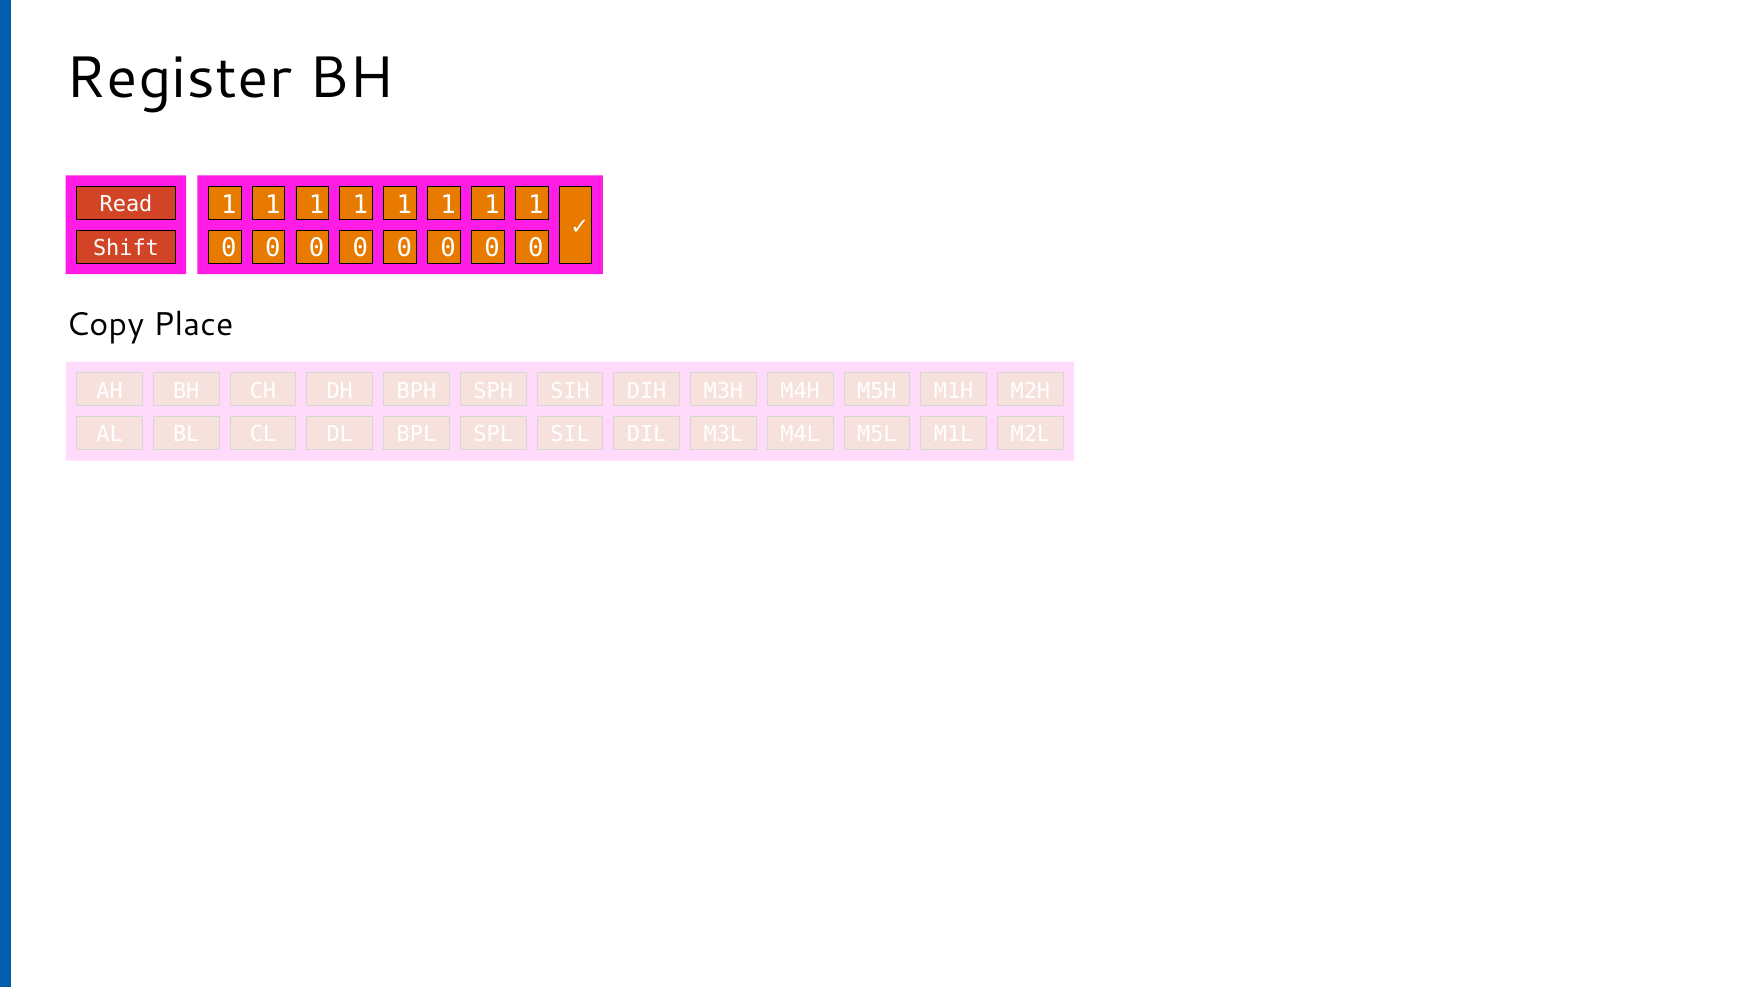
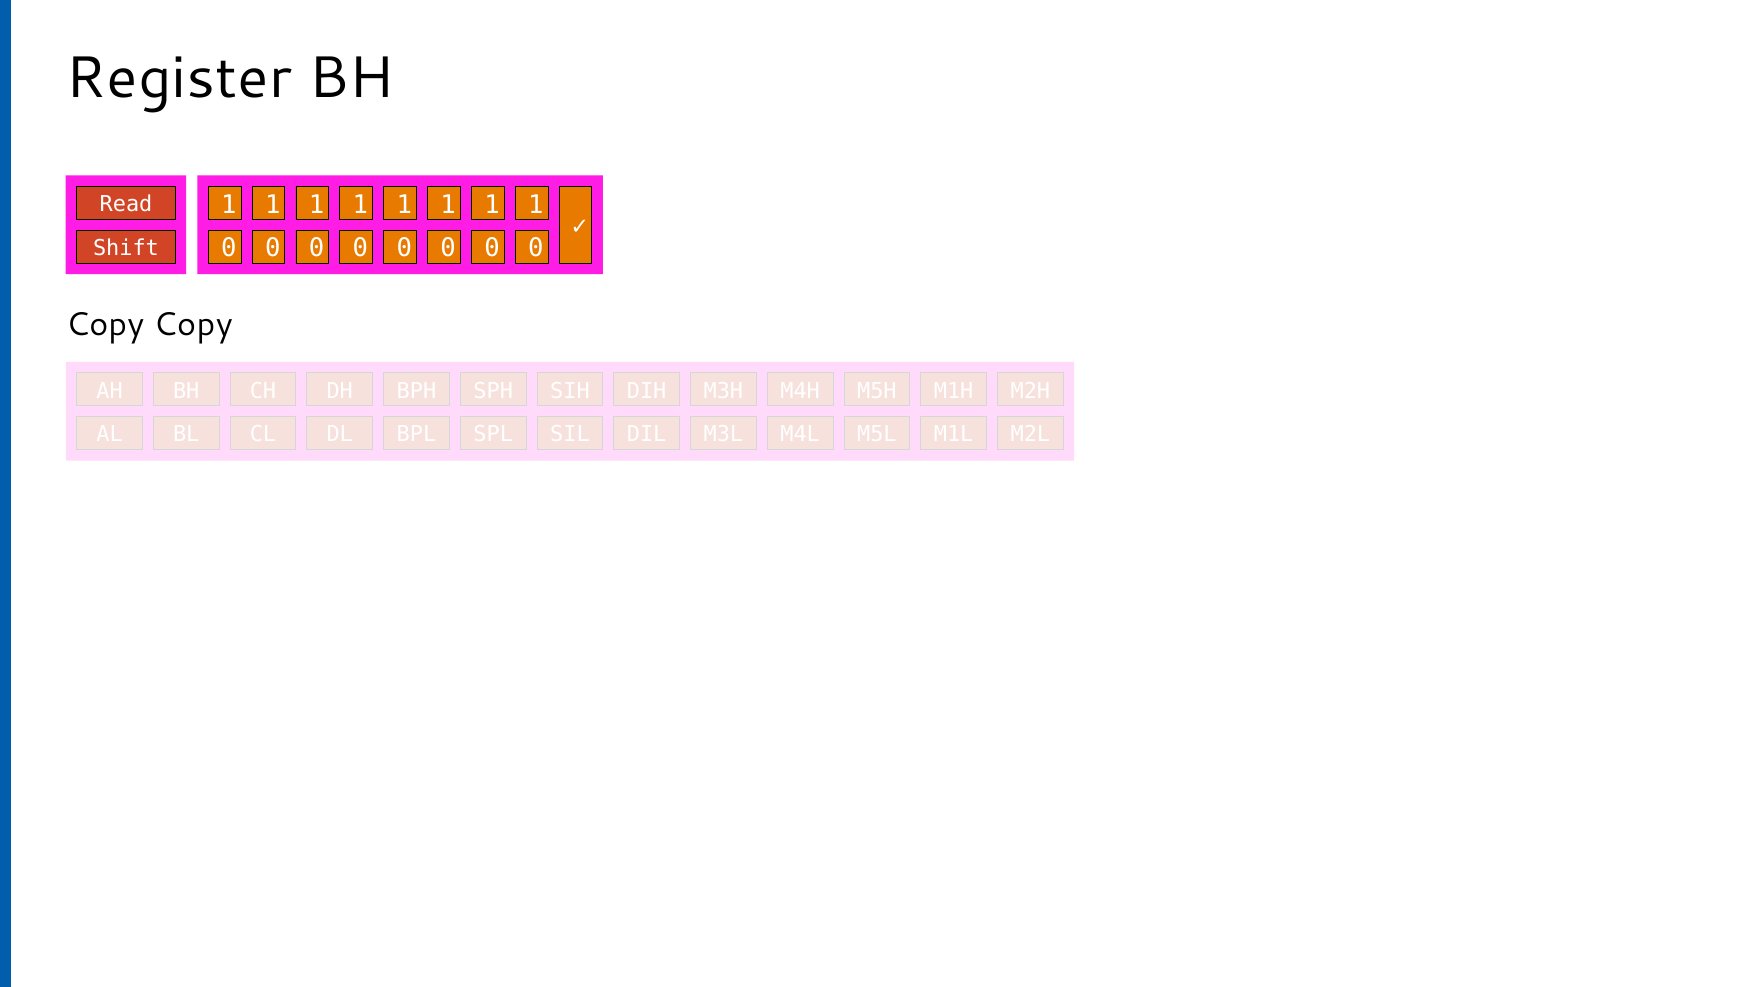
Copy Place: Place -> Copy
